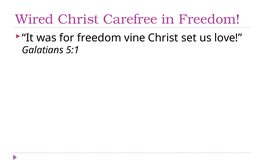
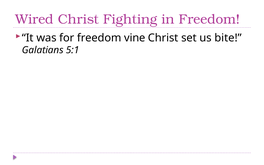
Carefree: Carefree -> Fighting
love: love -> bite
